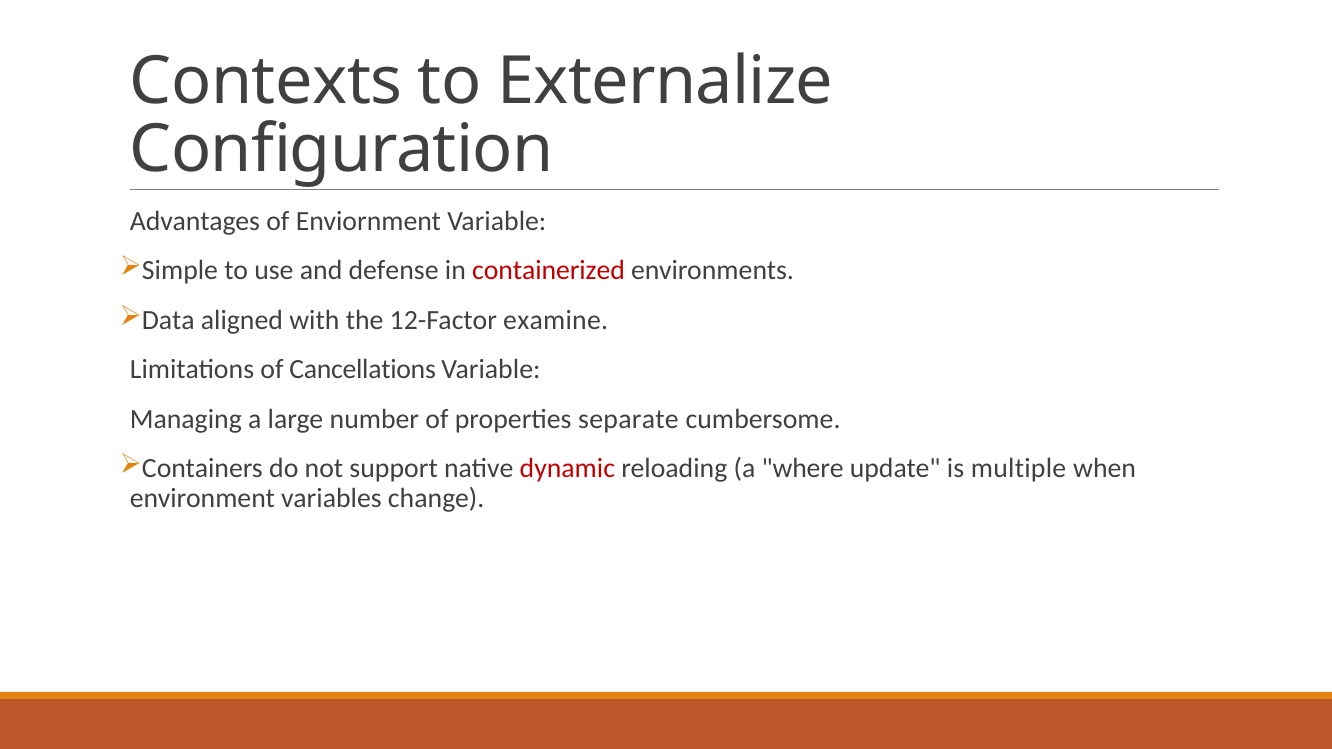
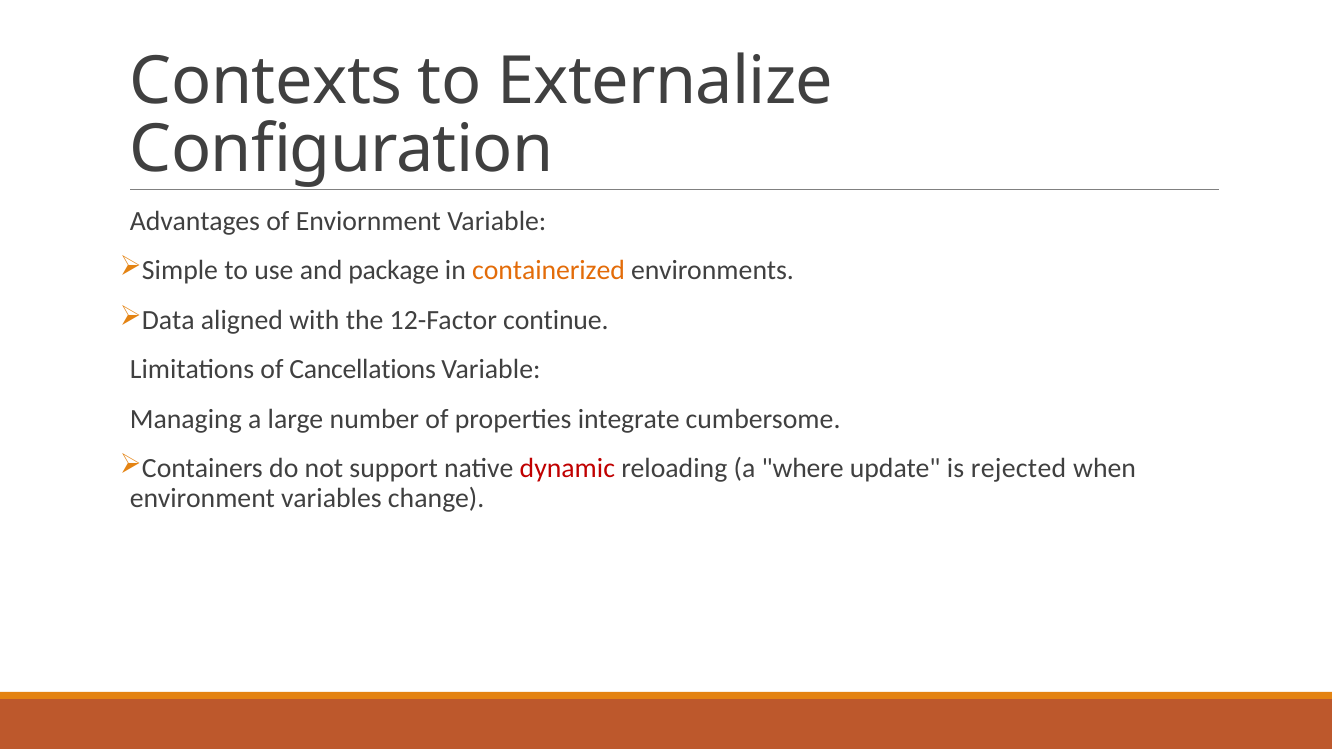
defense: defense -> package
containerized colour: red -> orange
examine: examine -> continue
separate: separate -> integrate
multiple: multiple -> rejected
